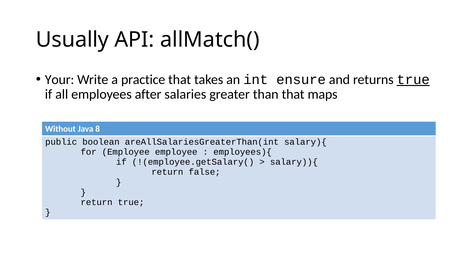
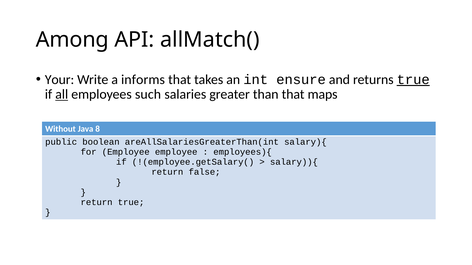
Usually: Usually -> Among
practice: practice -> informs
all underline: none -> present
after: after -> such
